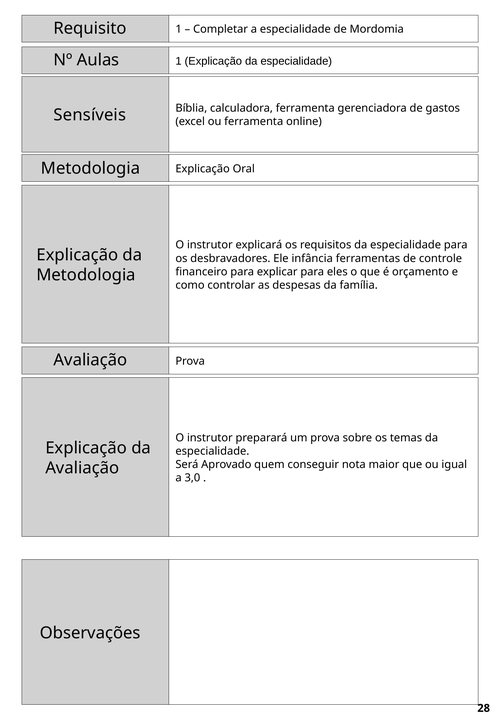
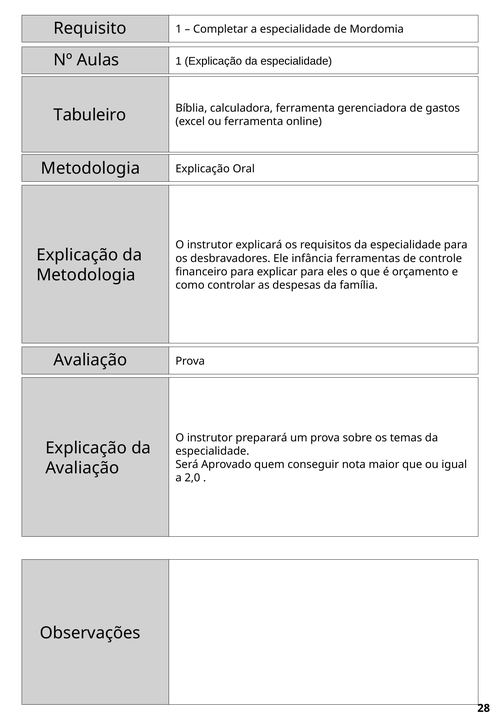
Sensíveis: Sensíveis -> Tabuleiro
3,0: 3,0 -> 2,0
